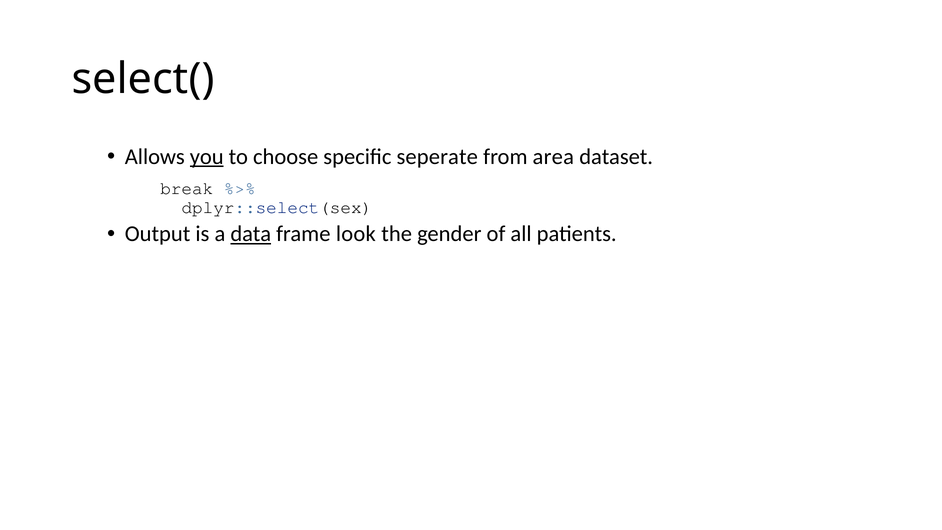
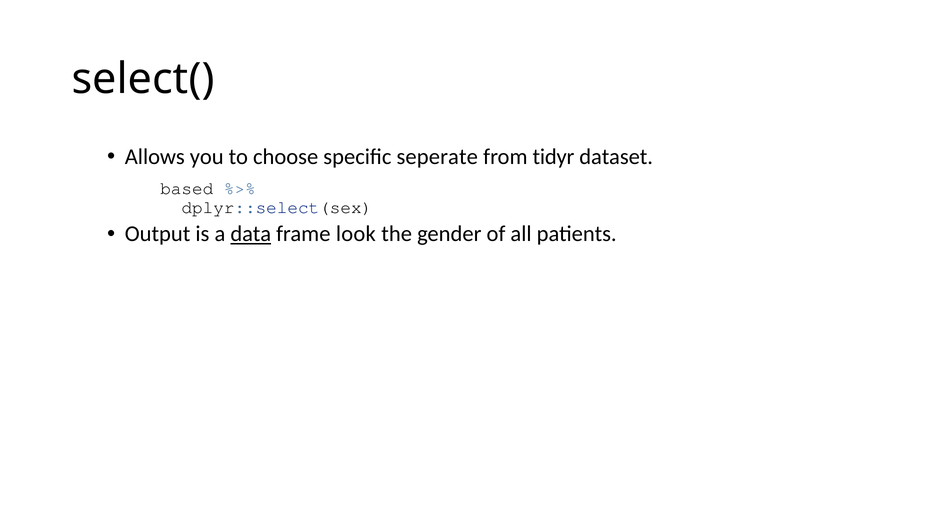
you underline: present -> none
area: area -> tidyr
break: break -> based
